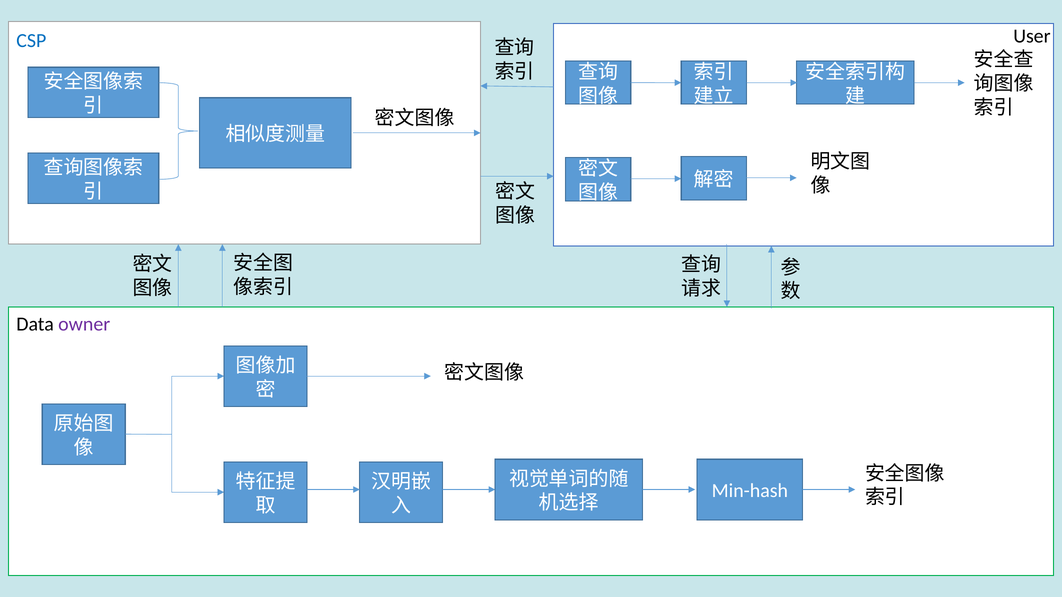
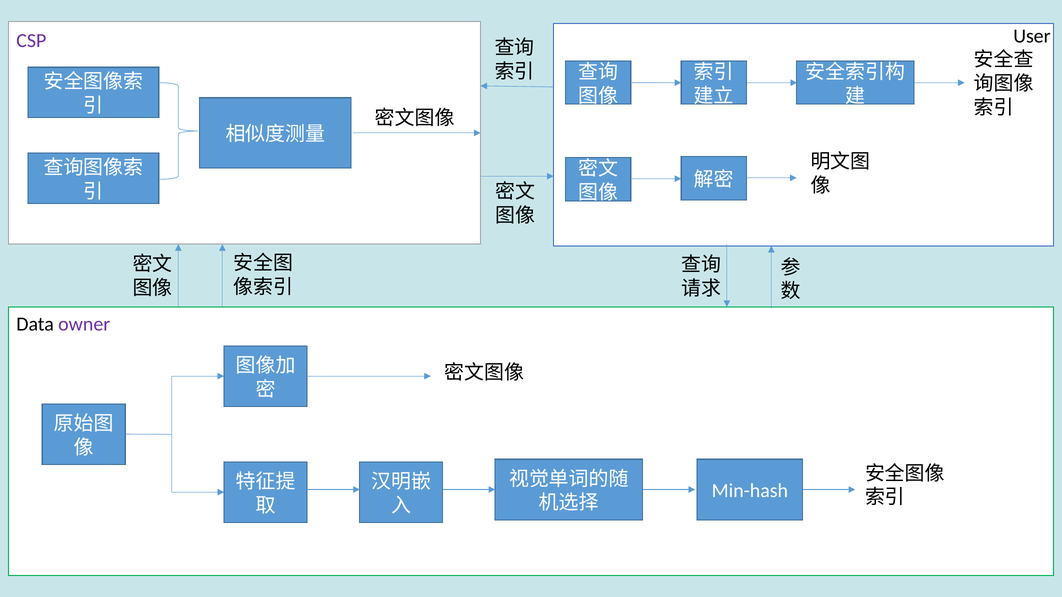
CSP colour: blue -> purple
